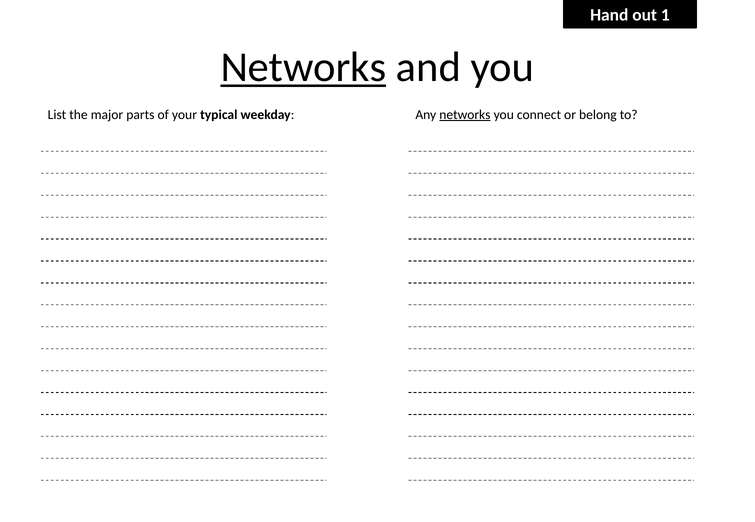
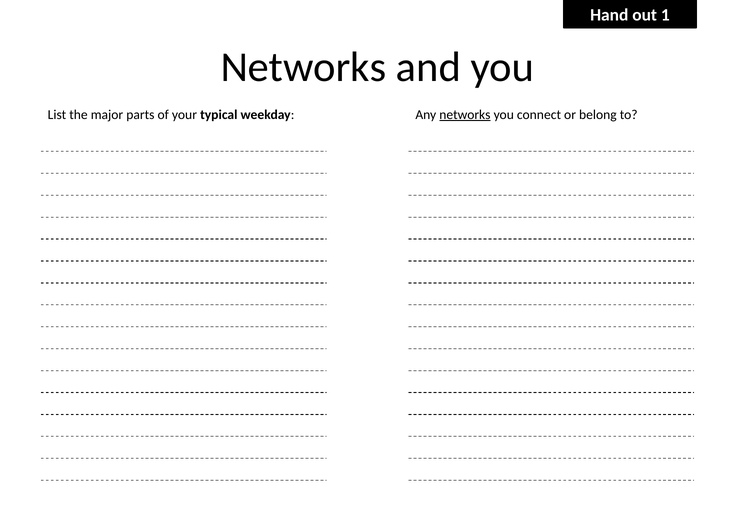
Networks at (303, 67) underline: present -> none
